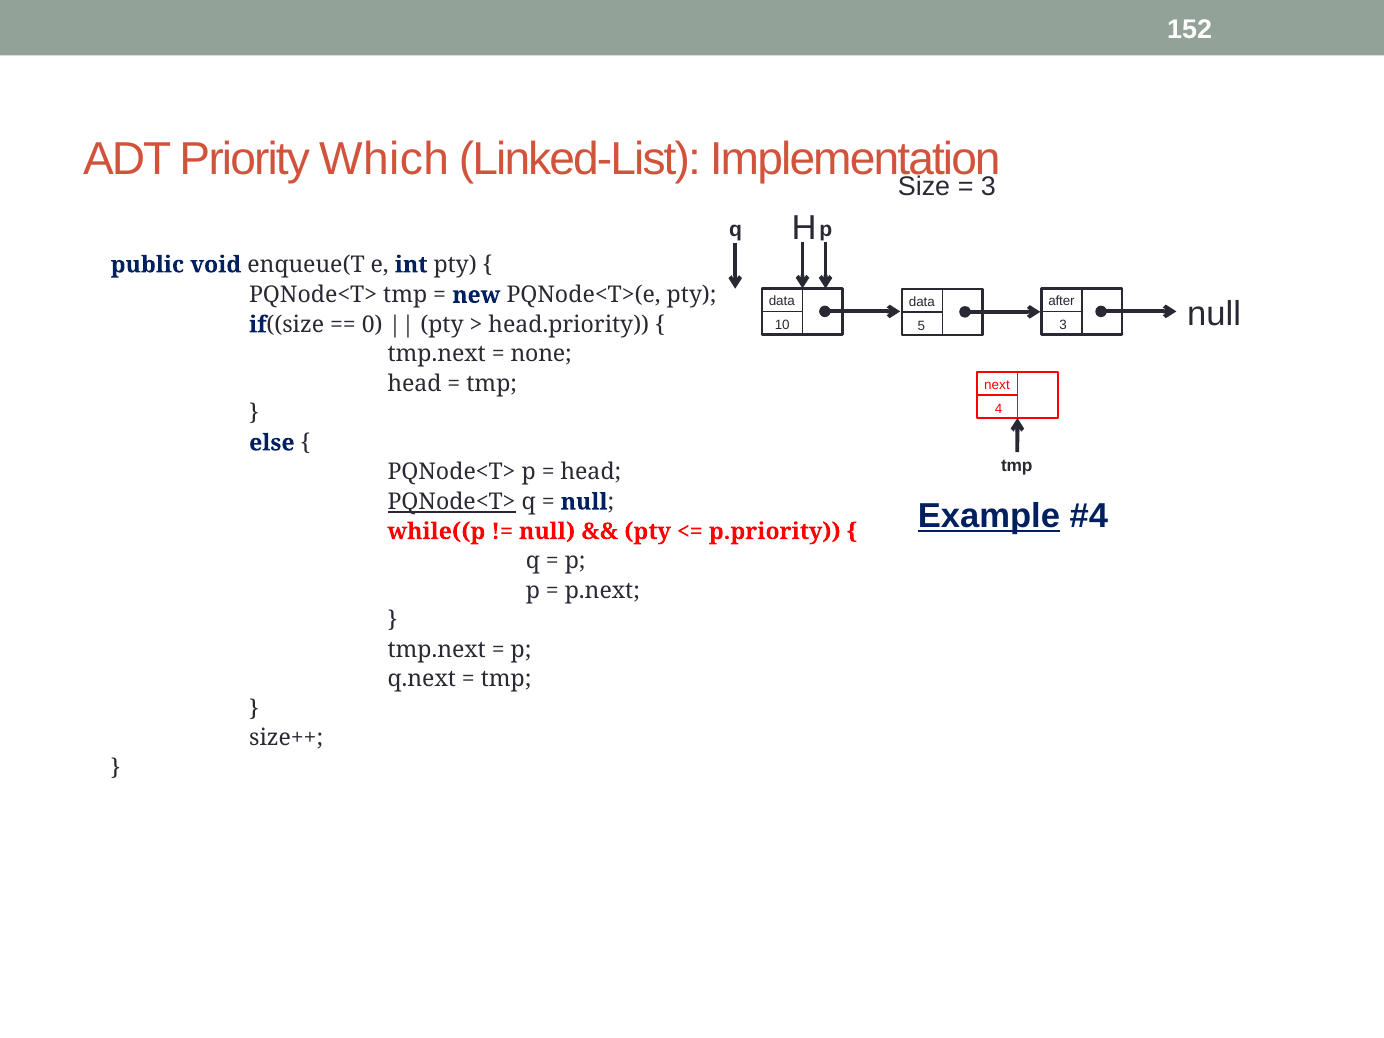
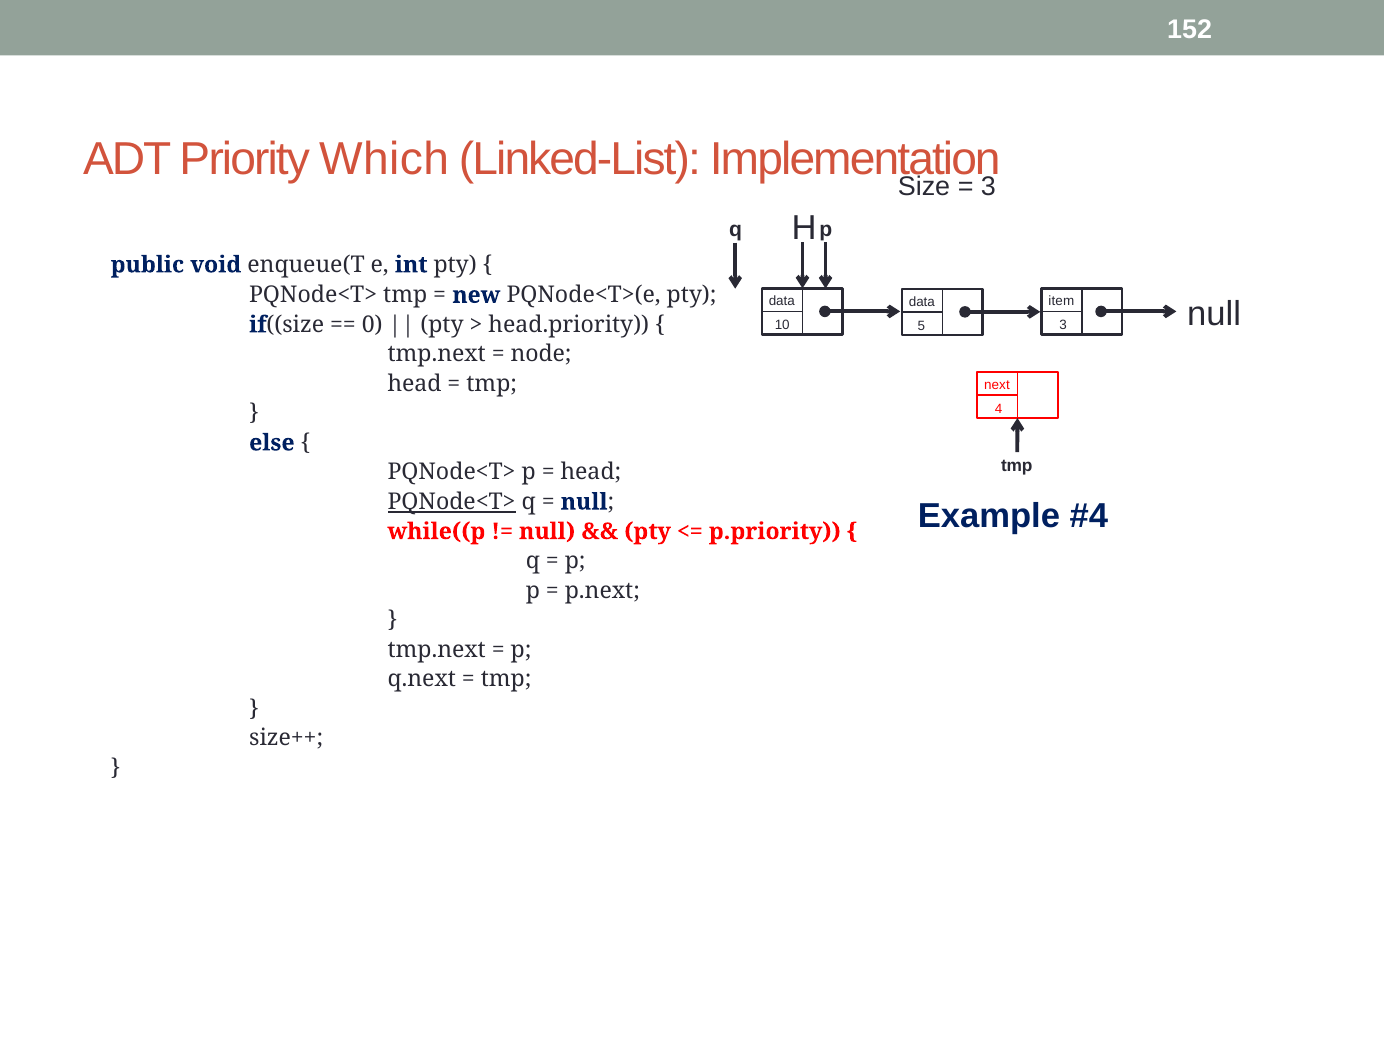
after: after -> item
none: none -> node
Example underline: present -> none
